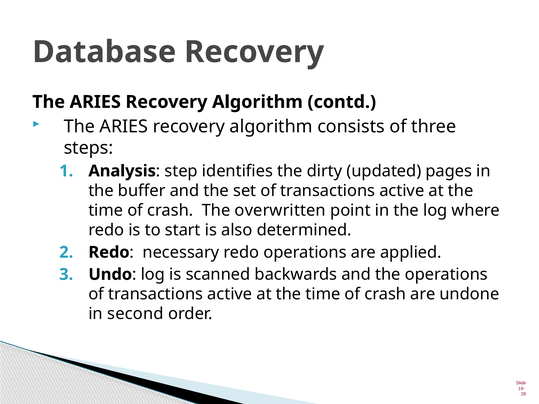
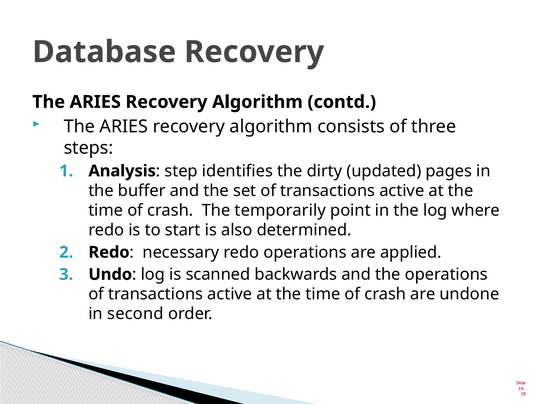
overwritten: overwritten -> temporarily
